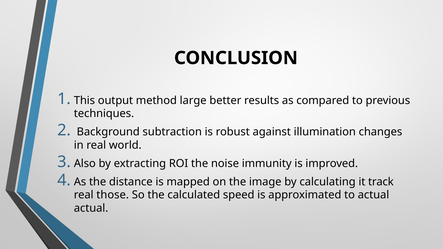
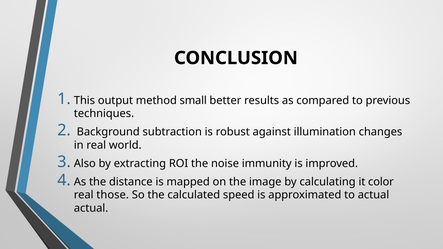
large: large -> small
track: track -> color
